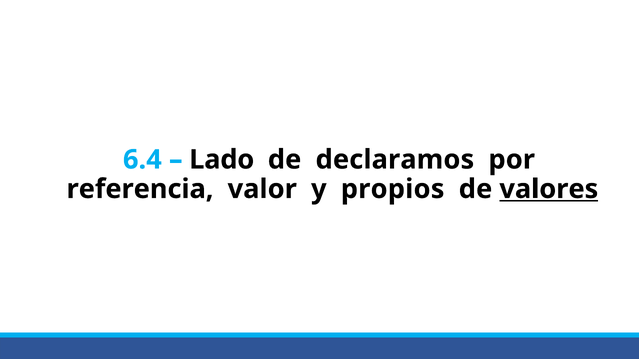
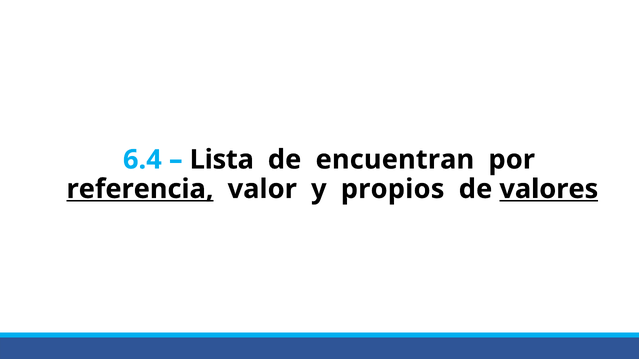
Lado: Lado -> Lista
declaramos: declaramos -> encuentran
referencia underline: none -> present
